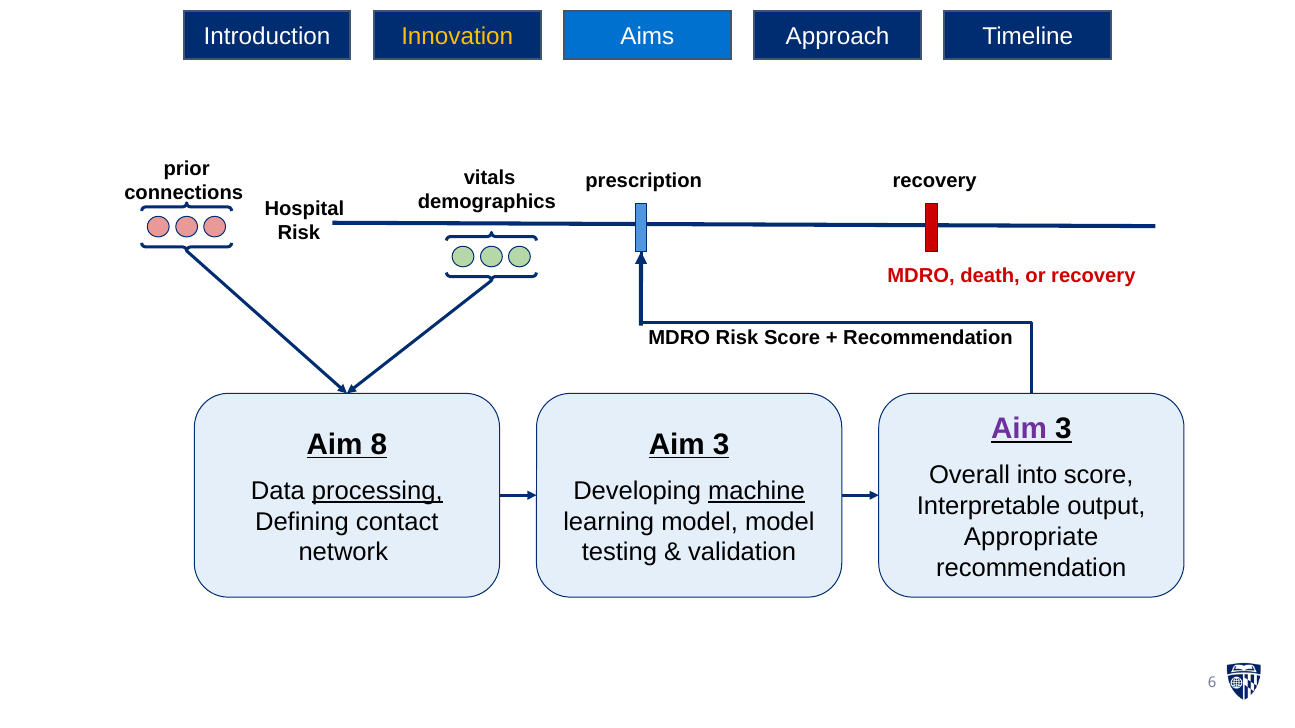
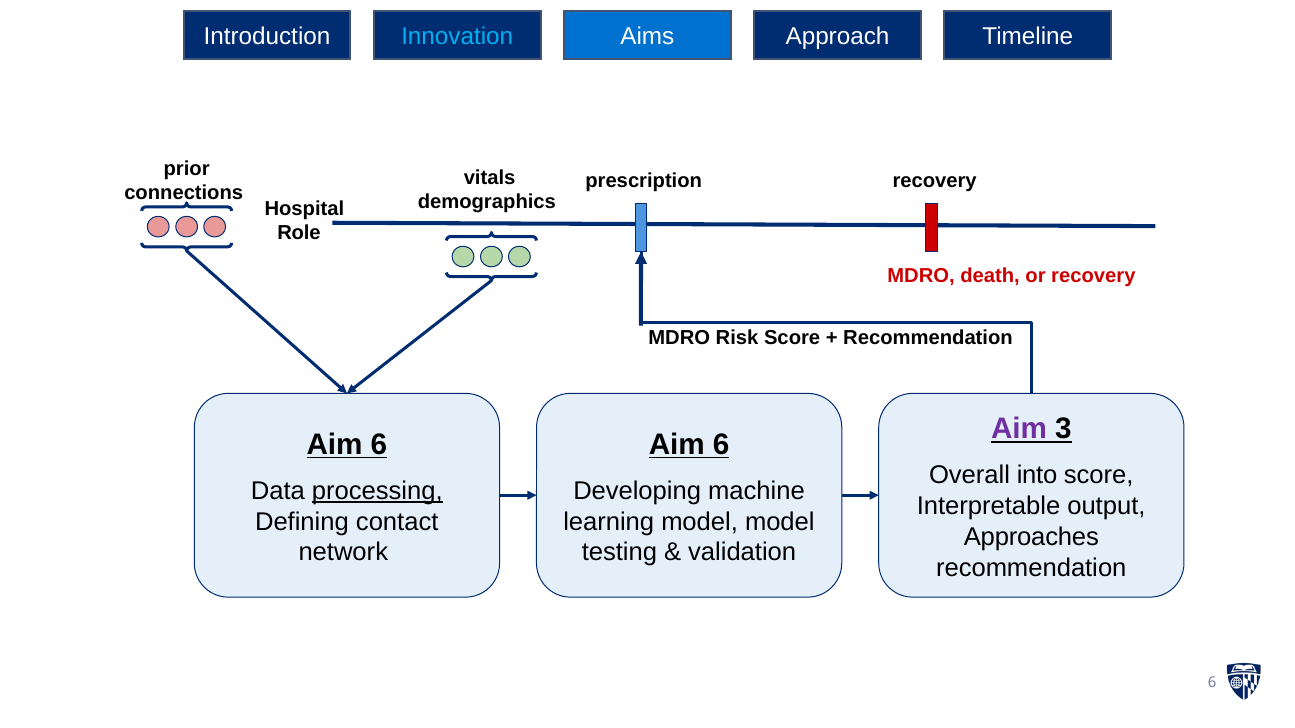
Innovation colour: yellow -> light blue
Risk at (299, 233): Risk -> Role
8 at (379, 445): 8 -> 6
3 at (721, 445): 3 -> 6
machine underline: present -> none
Appropriate: Appropriate -> Approaches
